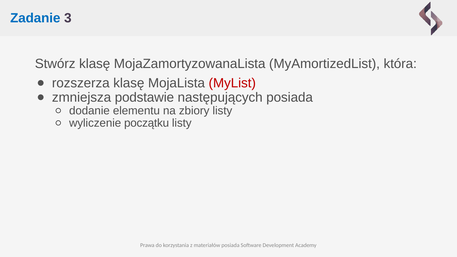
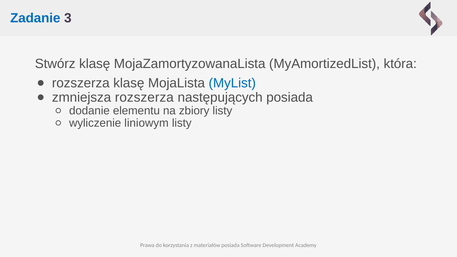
MyList colour: red -> blue
zmniejsza podstawie: podstawie -> rozszerza
początku: początku -> liniowym
